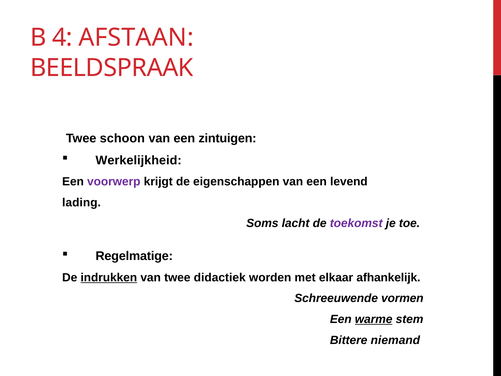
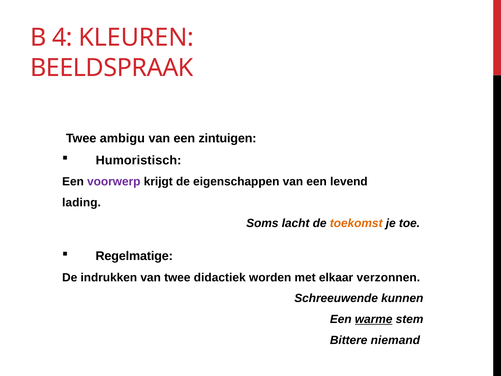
AFSTAAN: AFSTAAN -> KLEUREN
schoon: schoon -> ambigu
Werkelijkheid: Werkelijkheid -> Humoristisch
toekomst colour: purple -> orange
indrukken underline: present -> none
afhankelijk: afhankelijk -> verzonnen
vormen: vormen -> kunnen
